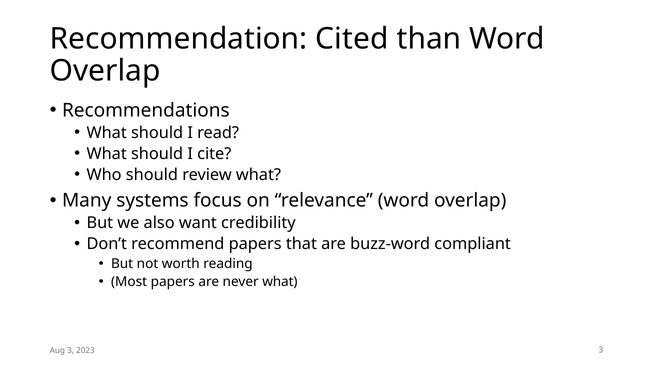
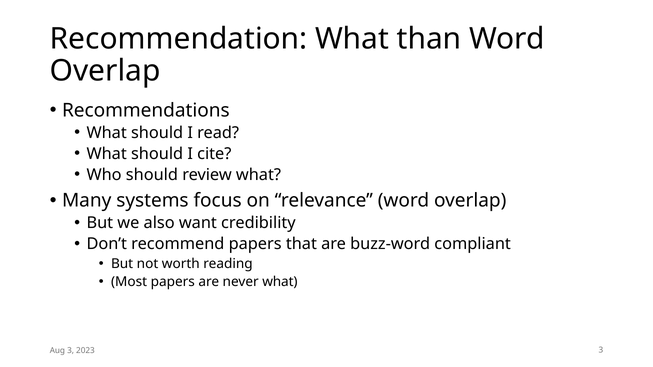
Recommendation Cited: Cited -> What
